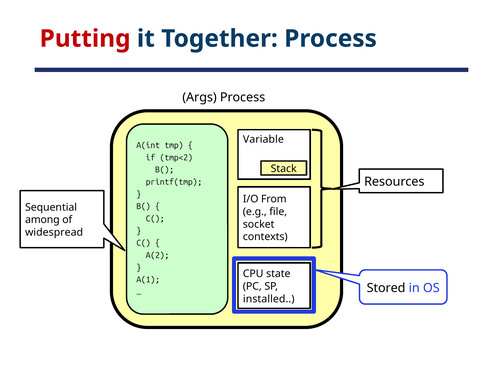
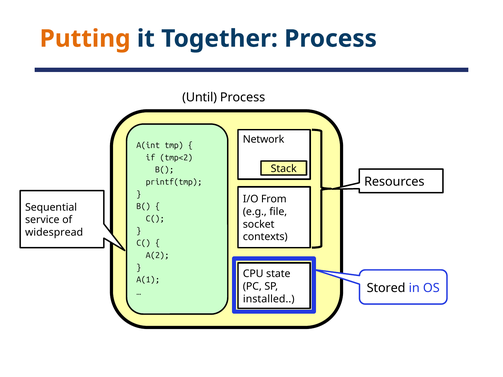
Putting colour: red -> orange
Args: Args -> Until
Variable: Variable -> Network
among: among -> service
